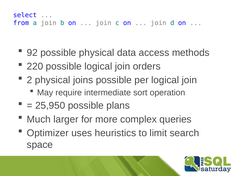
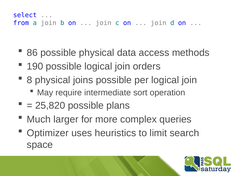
92: 92 -> 86
220: 220 -> 190
2: 2 -> 8
25,950: 25,950 -> 25,820
